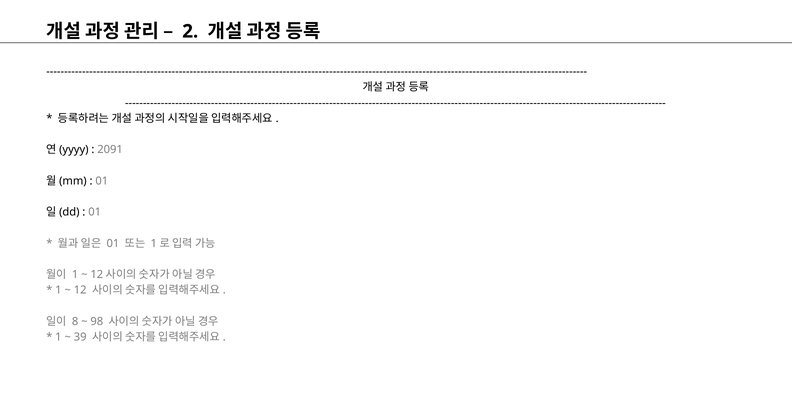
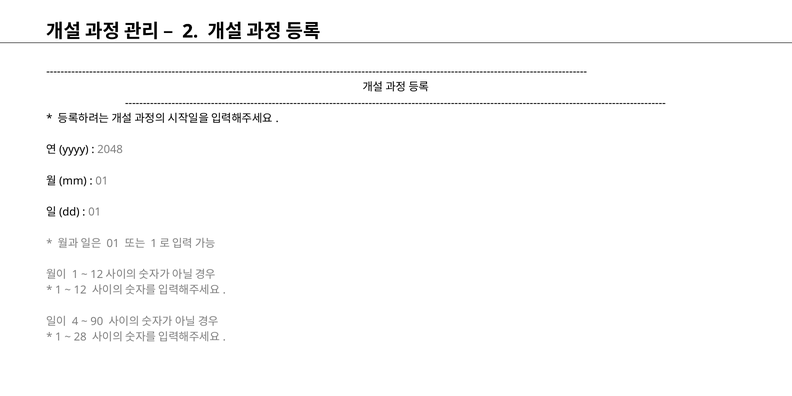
2091: 2091 -> 2048
8: 8 -> 4
98: 98 -> 90
39: 39 -> 28
